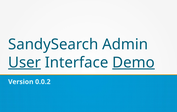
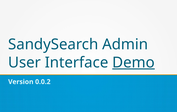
User underline: present -> none
